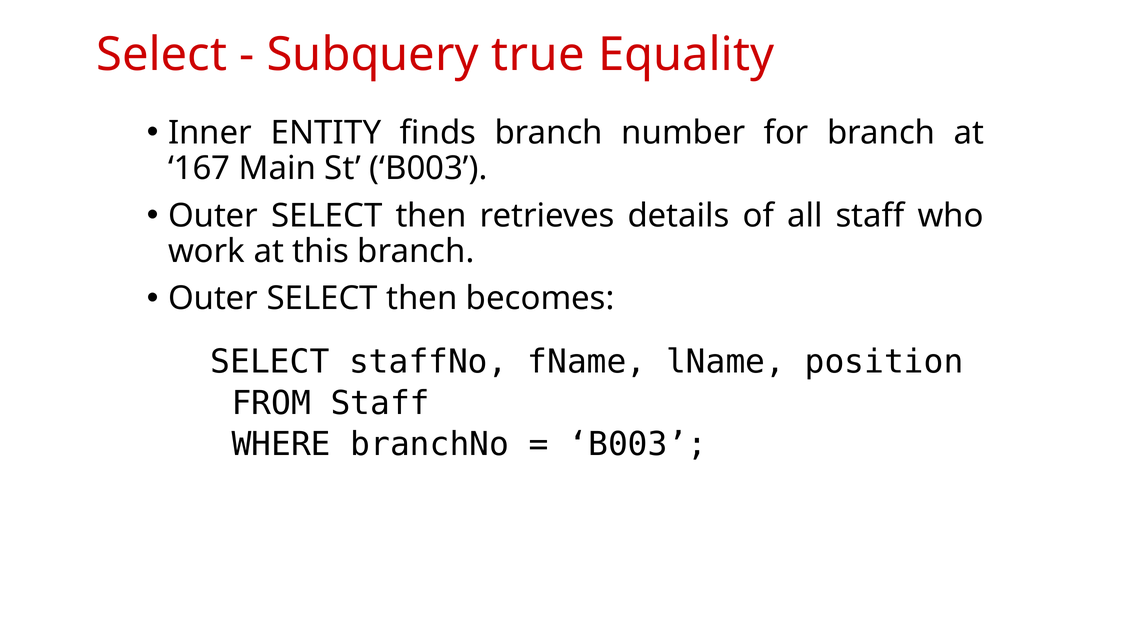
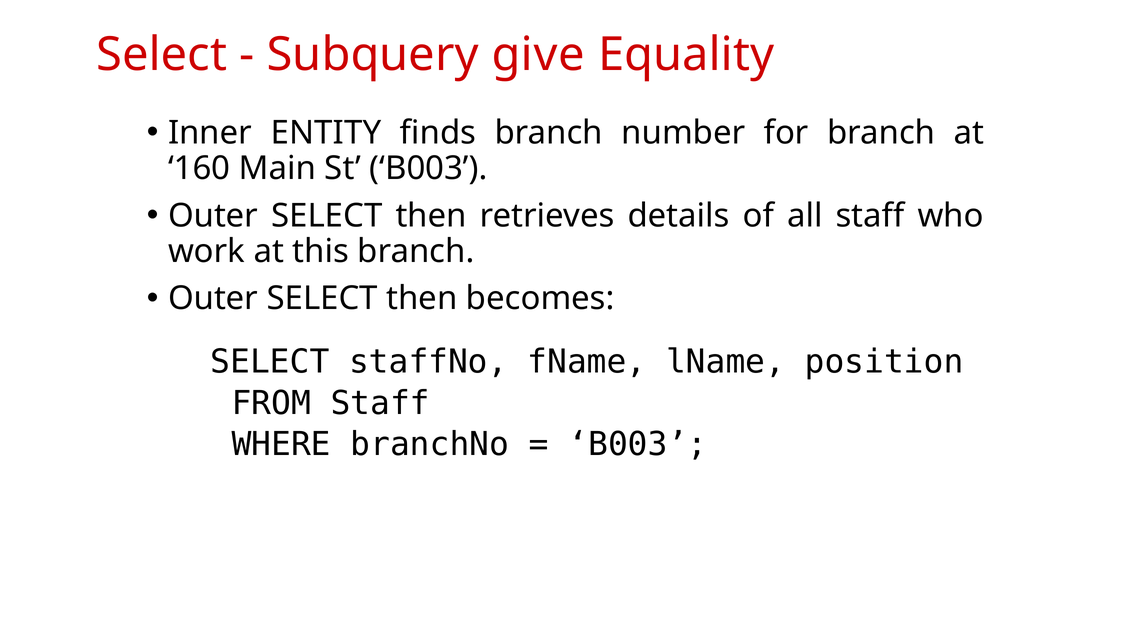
true: true -> give
167: 167 -> 160
